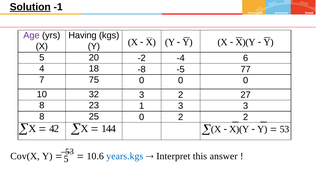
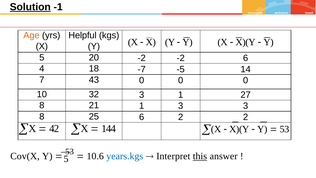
Age colour: purple -> orange
Having: Having -> Helpful
-2 -4: -4 -> -2
-8: -8 -> -7
77: 77 -> 14
75: 75 -> 43
3 2: 2 -> 1
23: 23 -> 21
25 0: 0 -> 6
this underline: none -> present
